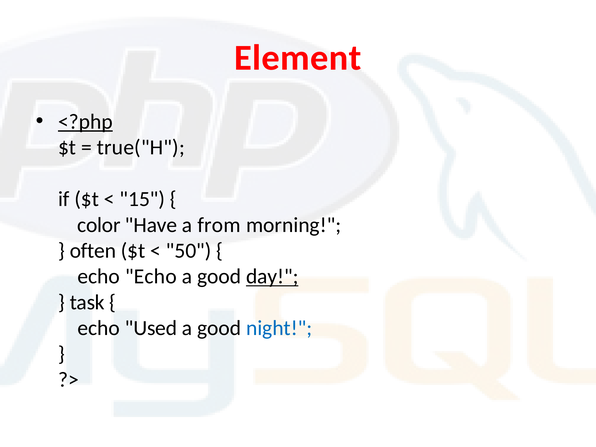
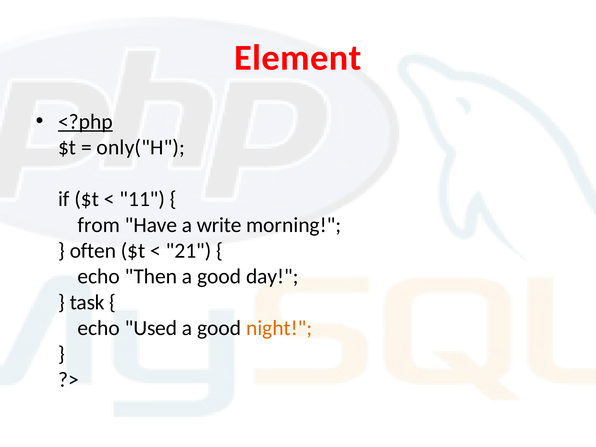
true("H: true("H -> only("H
15: 15 -> 11
color: color -> from
from: from -> write
50: 50 -> 21
echo Echo: Echo -> Then
day underline: present -> none
night colour: blue -> orange
